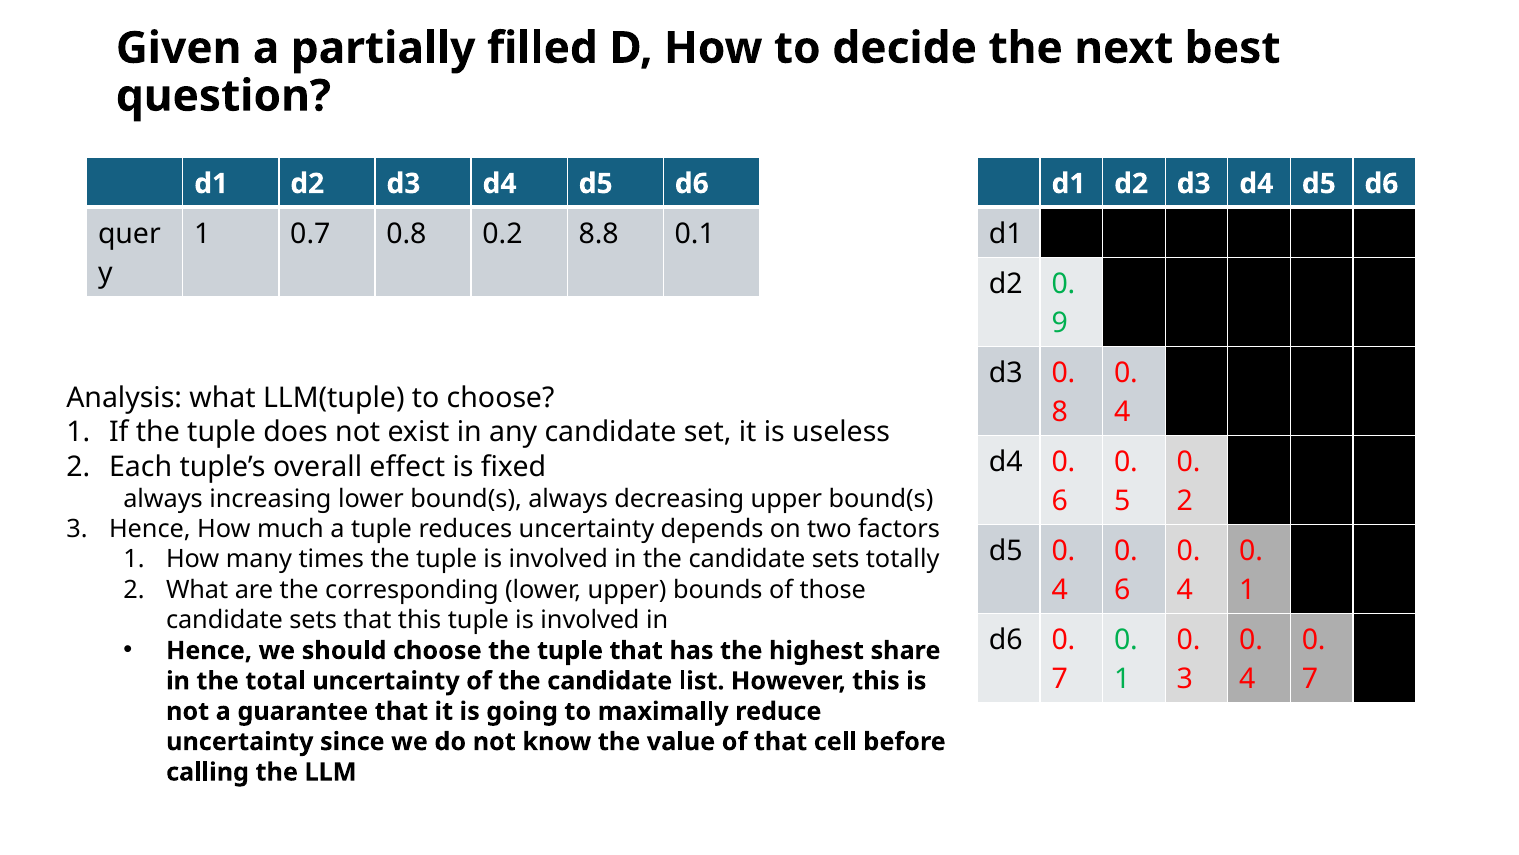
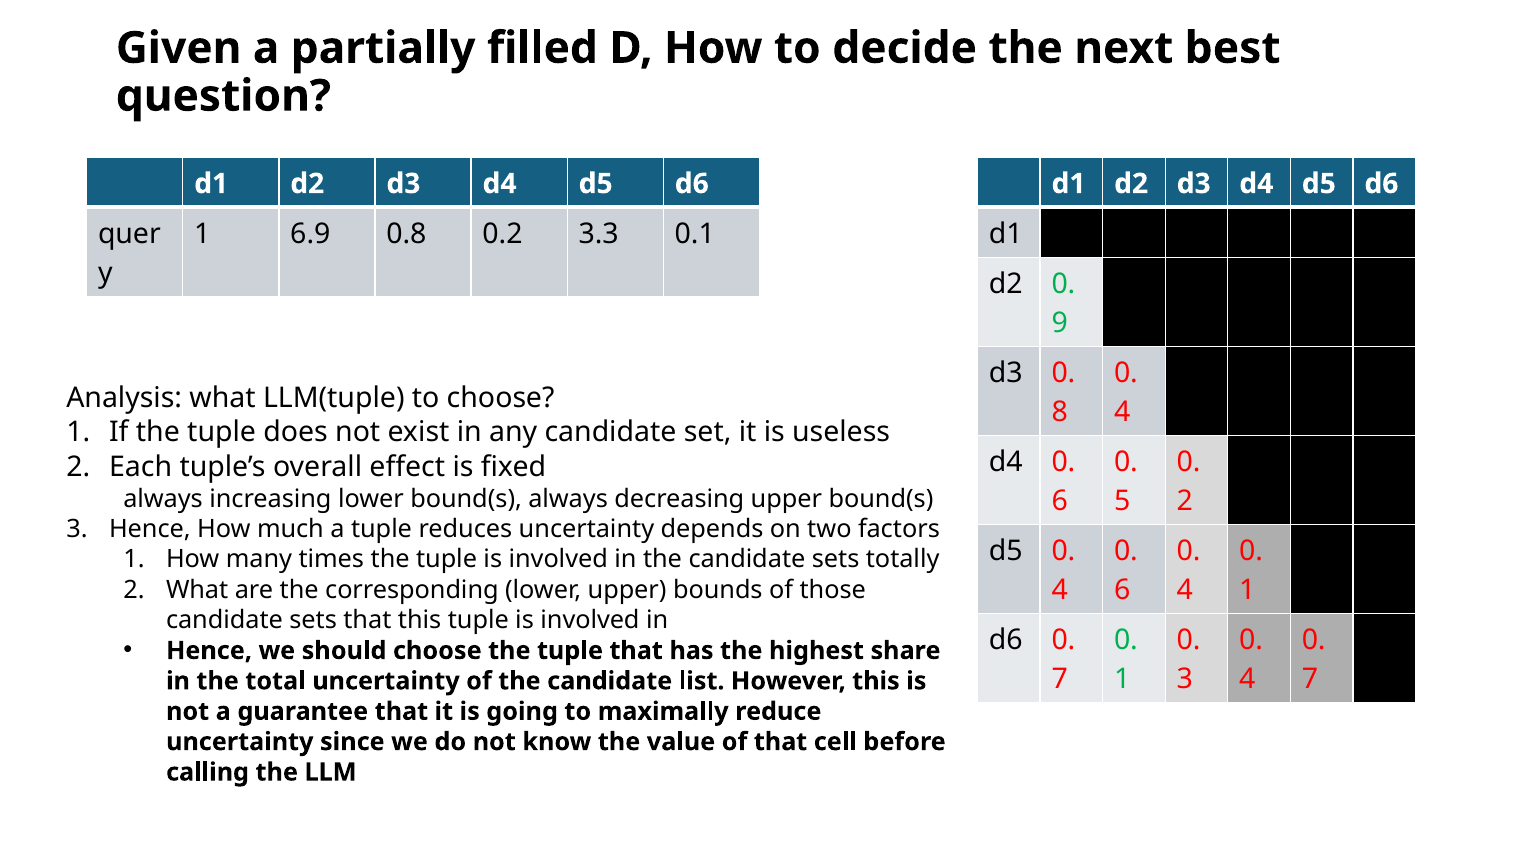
0.7: 0.7 -> 6.9
8.8: 8.8 -> 3.3
